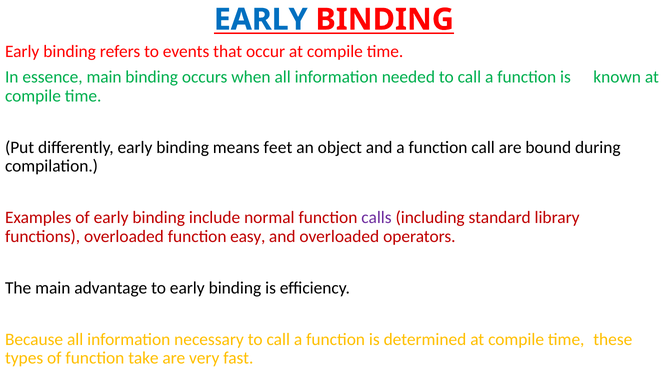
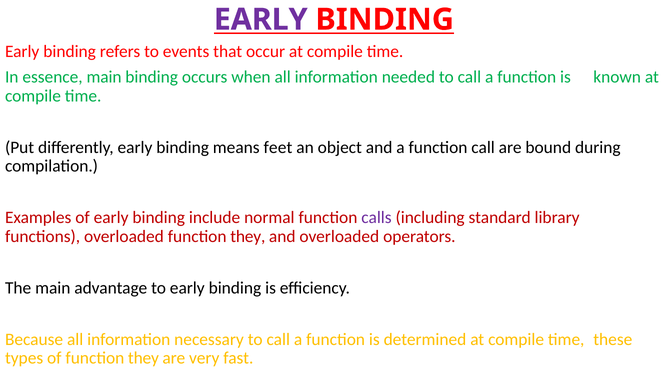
EARLY at (261, 20) colour: blue -> purple
overloaded function easy: easy -> they
of function take: take -> they
